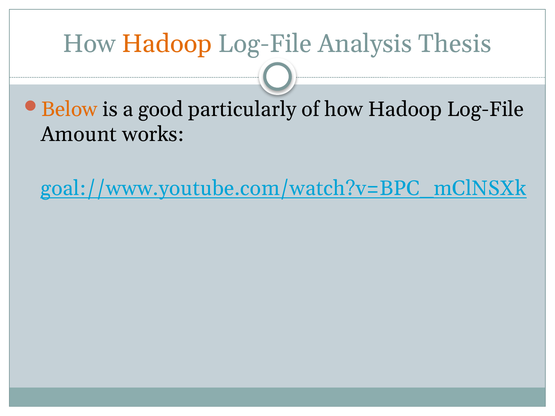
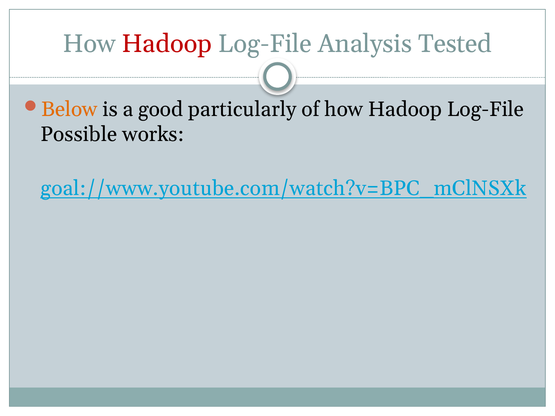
Hadoop at (167, 44) colour: orange -> red
Thesis: Thesis -> Tested
Amount: Amount -> Possible
